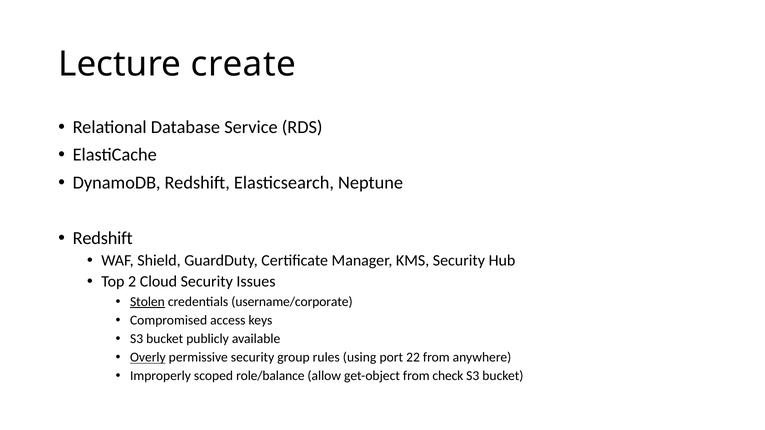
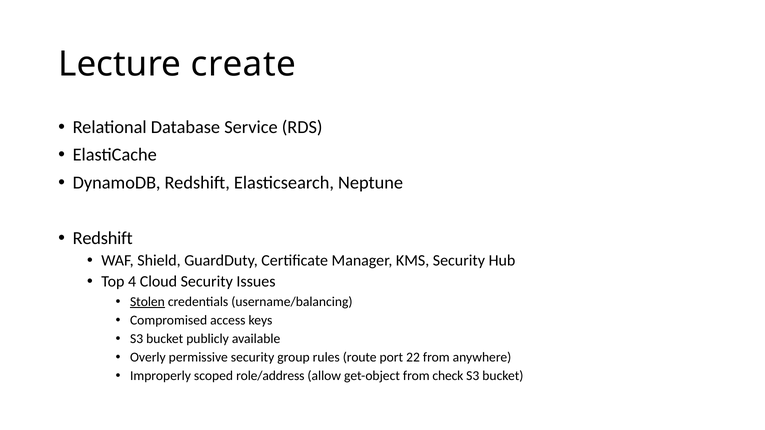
2: 2 -> 4
username/corporate: username/corporate -> username/balancing
Overly underline: present -> none
using: using -> route
role/balance: role/balance -> role/address
